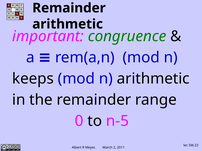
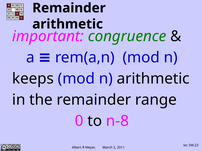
n-5: n-5 -> n-8
